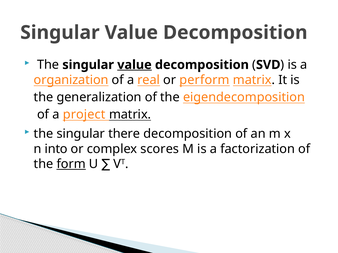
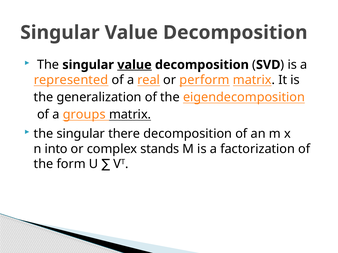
organization: organization -> represented
project: project -> groups
scores: scores -> stands
form underline: present -> none
